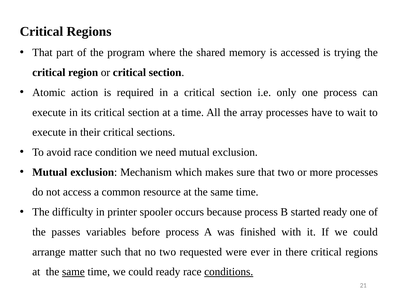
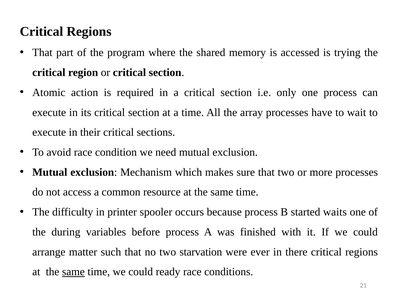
started ready: ready -> waits
passes: passes -> during
requested: requested -> starvation
conditions underline: present -> none
